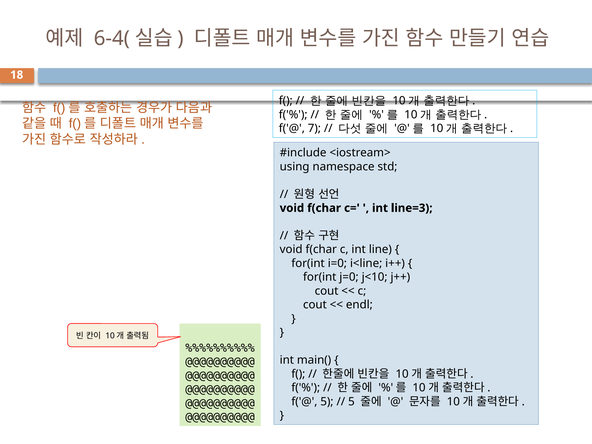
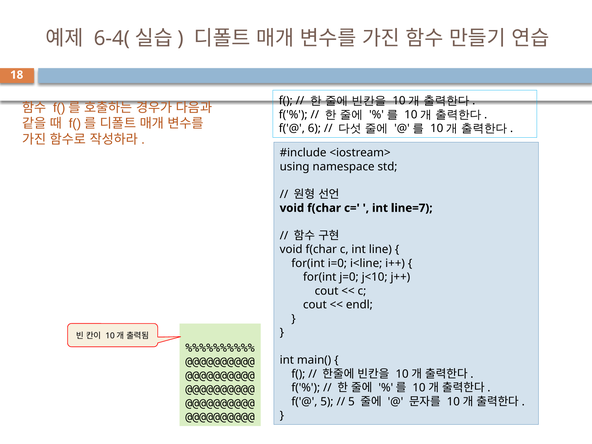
7: 7 -> 6
line=3: line=3 -> line=7
